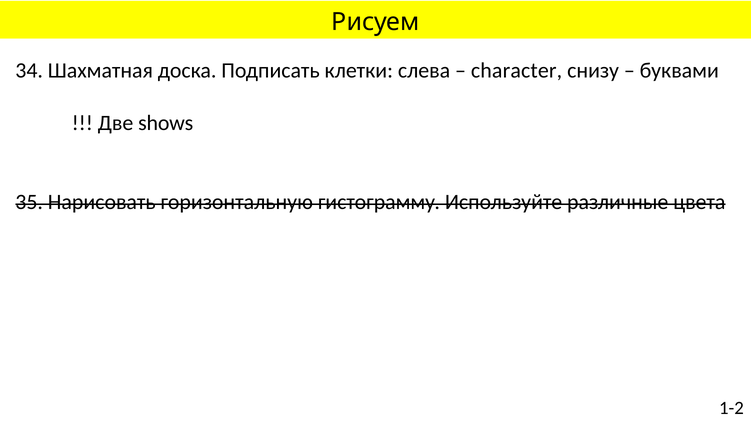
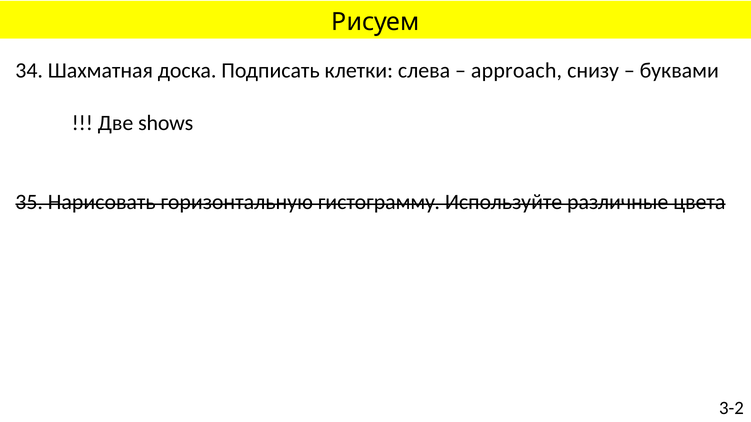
character: character -> approach
1-2: 1-2 -> 3-2
